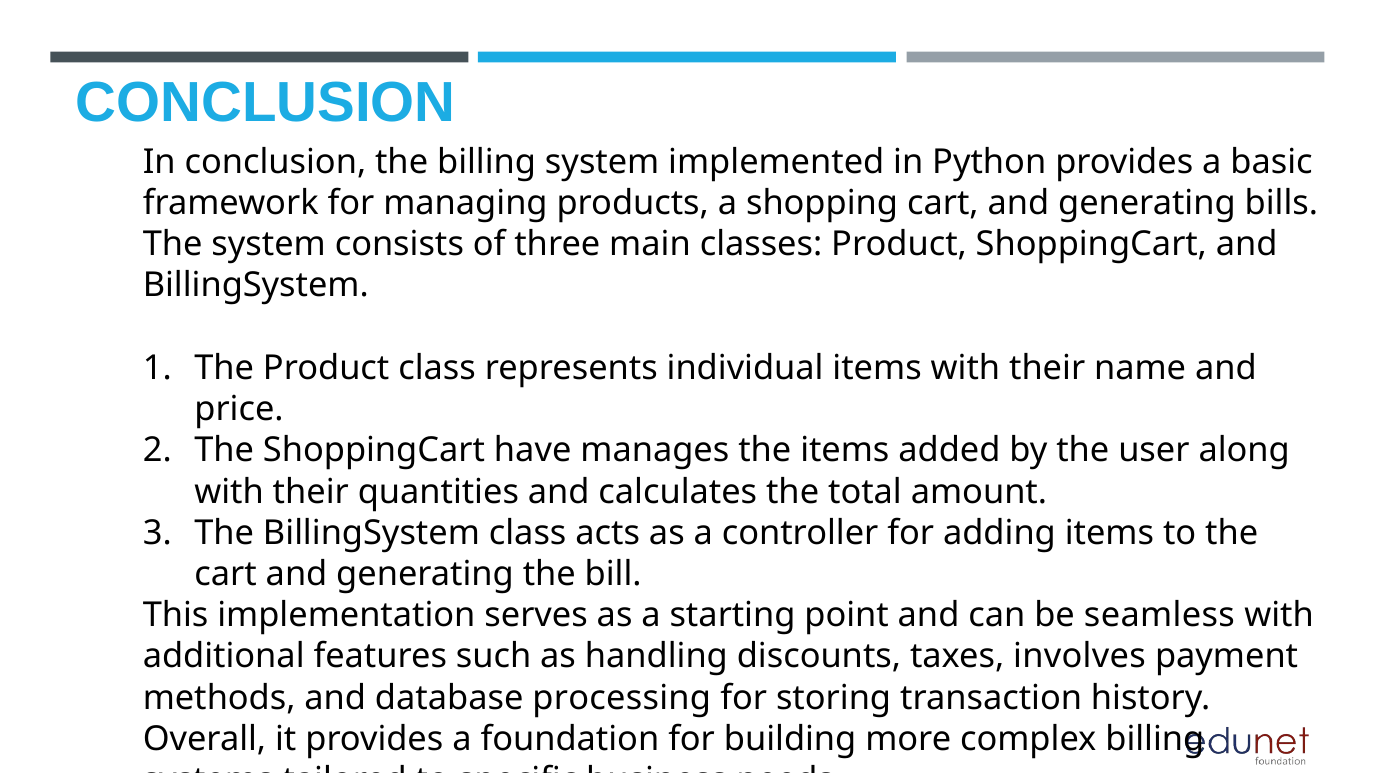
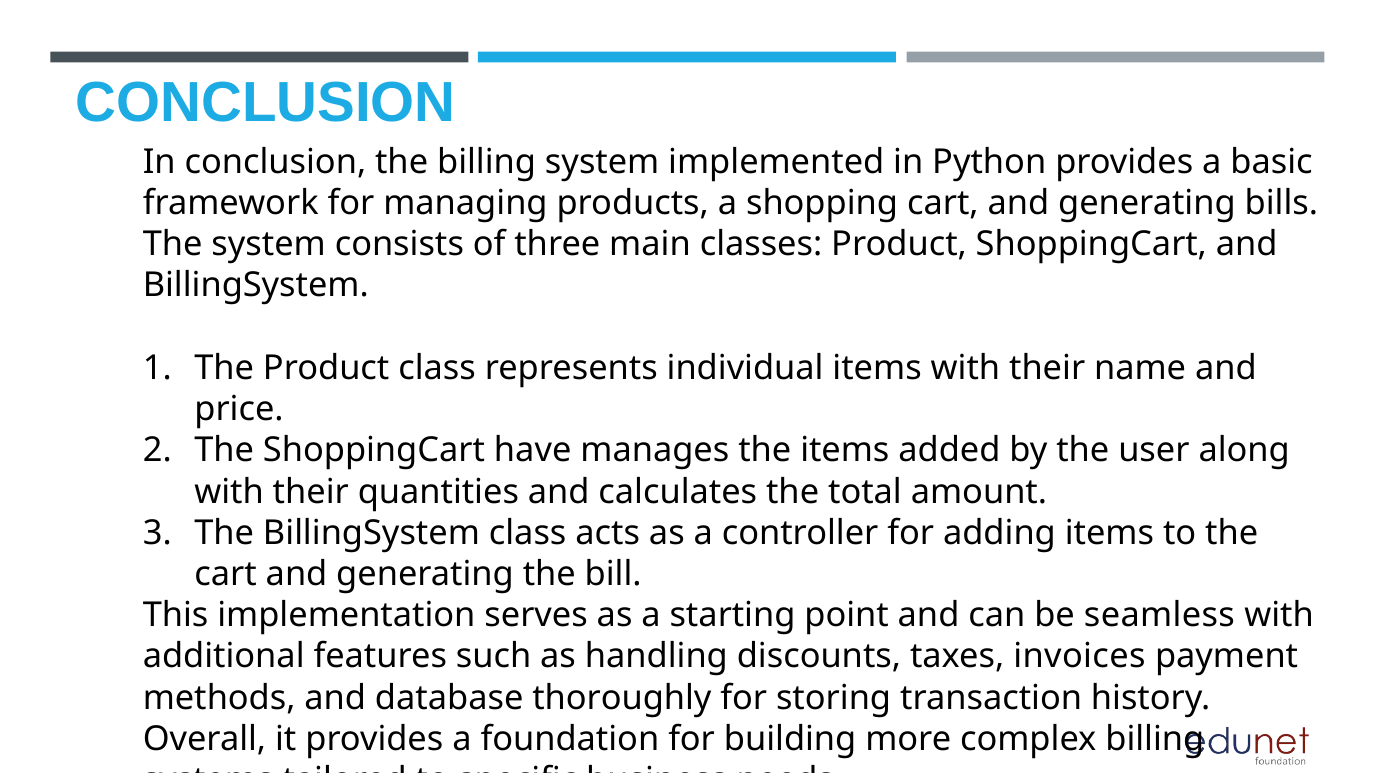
involves: involves -> invoices
processing: processing -> thoroughly
